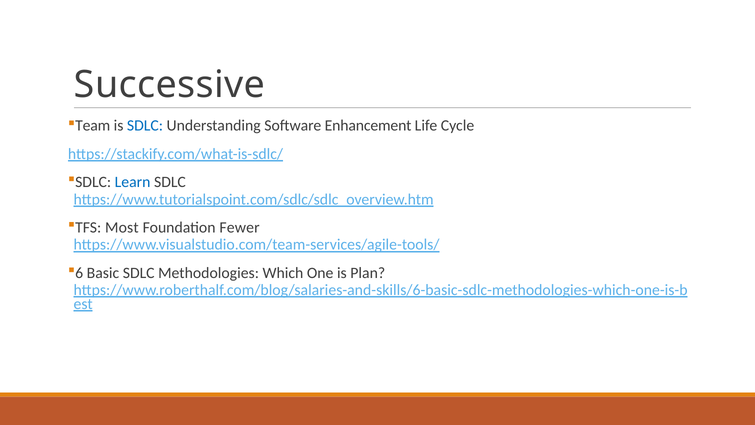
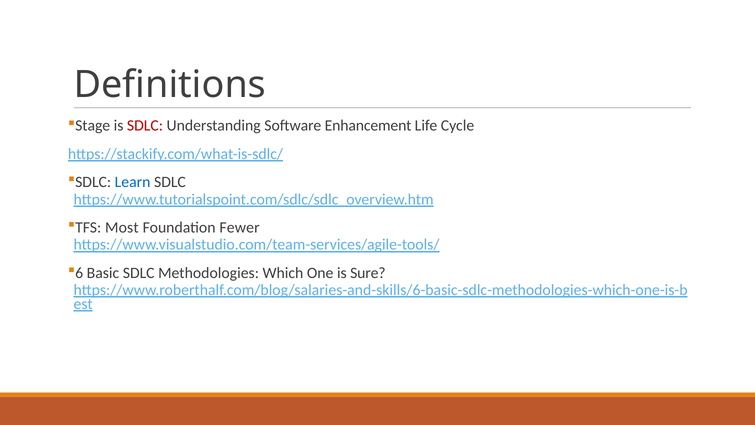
Successive: Successive -> Definitions
Team: Team -> Stage
SDLC at (145, 126) colour: blue -> red
Plan: Plan -> Sure
